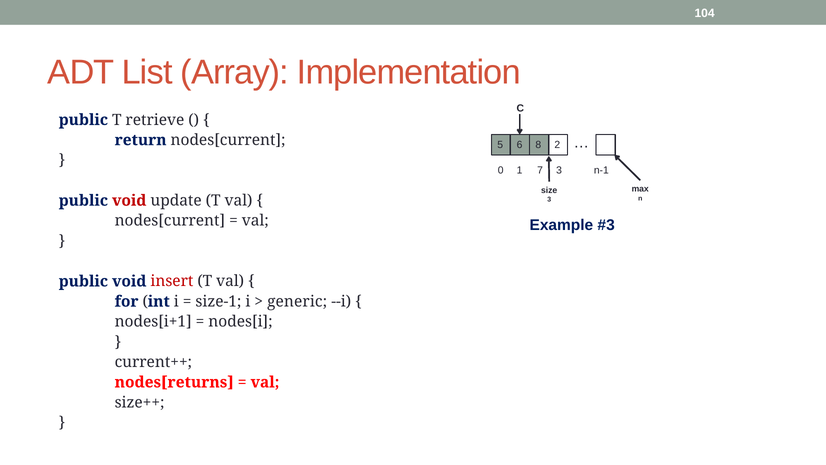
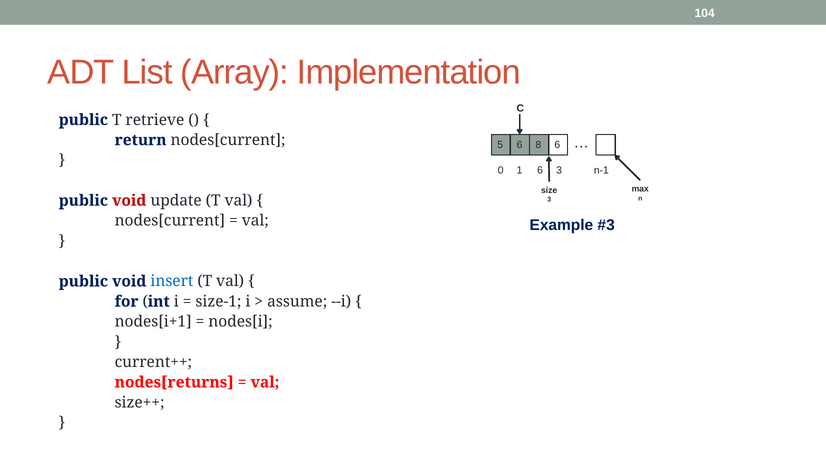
6 2: 2 -> 6
1 7: 7 -> 6
insert colour: red -> blue
generic: generic -> assume
